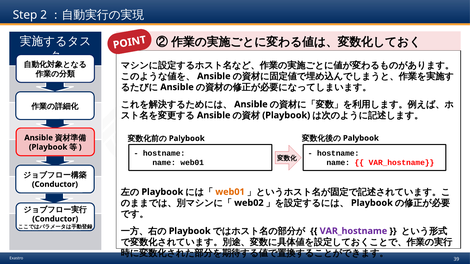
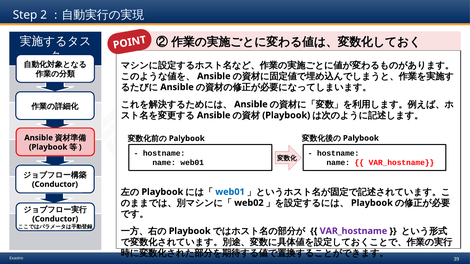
web01 at (230, 192) colour: orange -> blue
